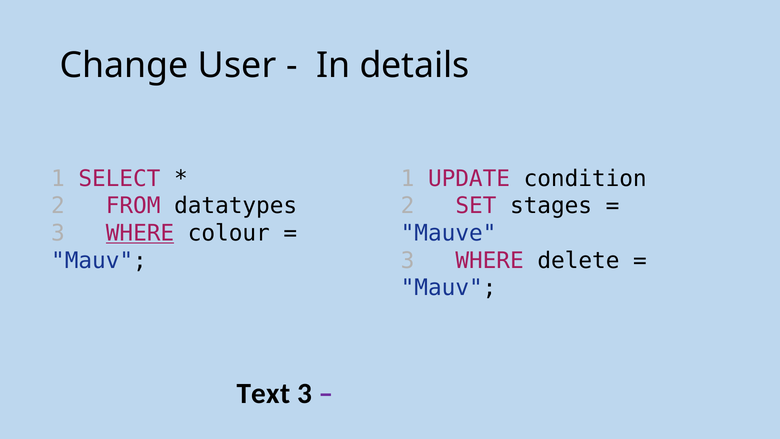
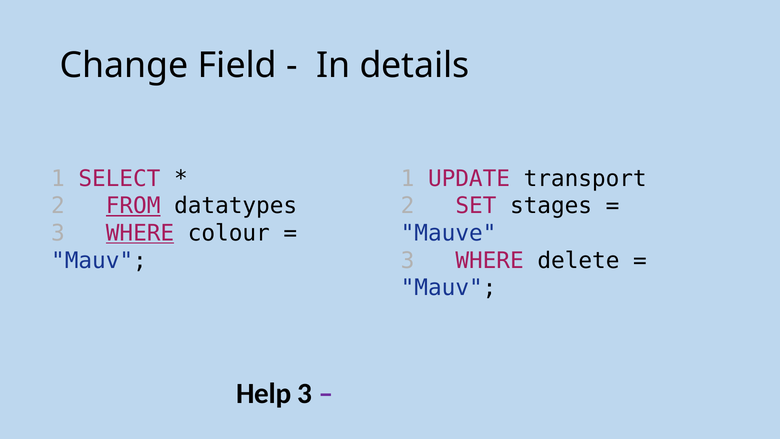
User: User -> Field
condition: condition -> transport
FROM underline: none -> present
Text: Text -> Help
